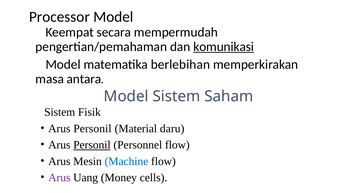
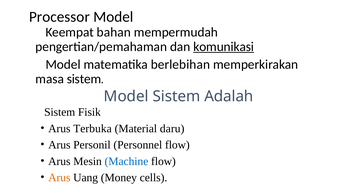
secara: secara -> bahan
masa antara: antara -> sistem
Saham: Saham -> Adalah
Personil at (92, 128): Personil -> Terbuka
Personil at (92, 144) underline: present -> none
Arus at (59, 177) colour: purple -> orange
